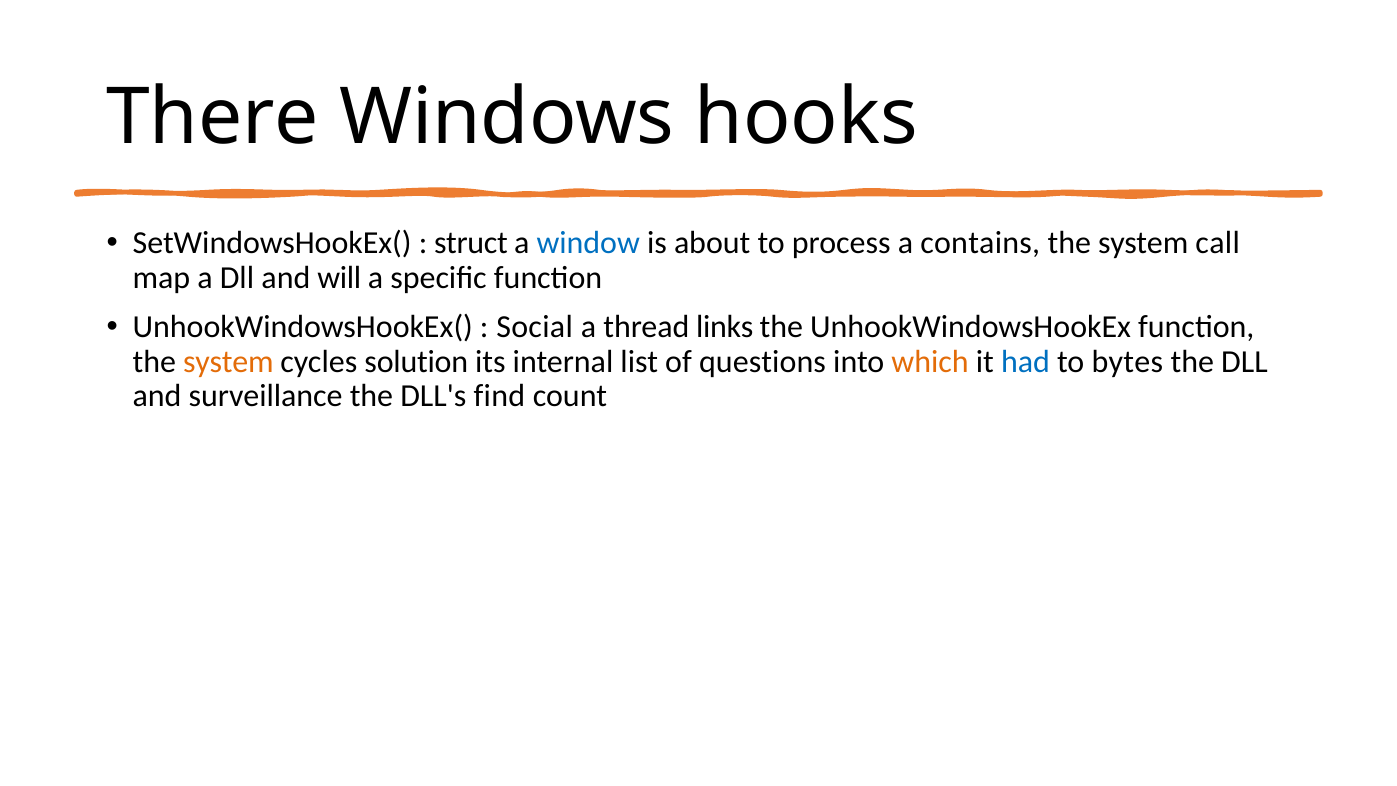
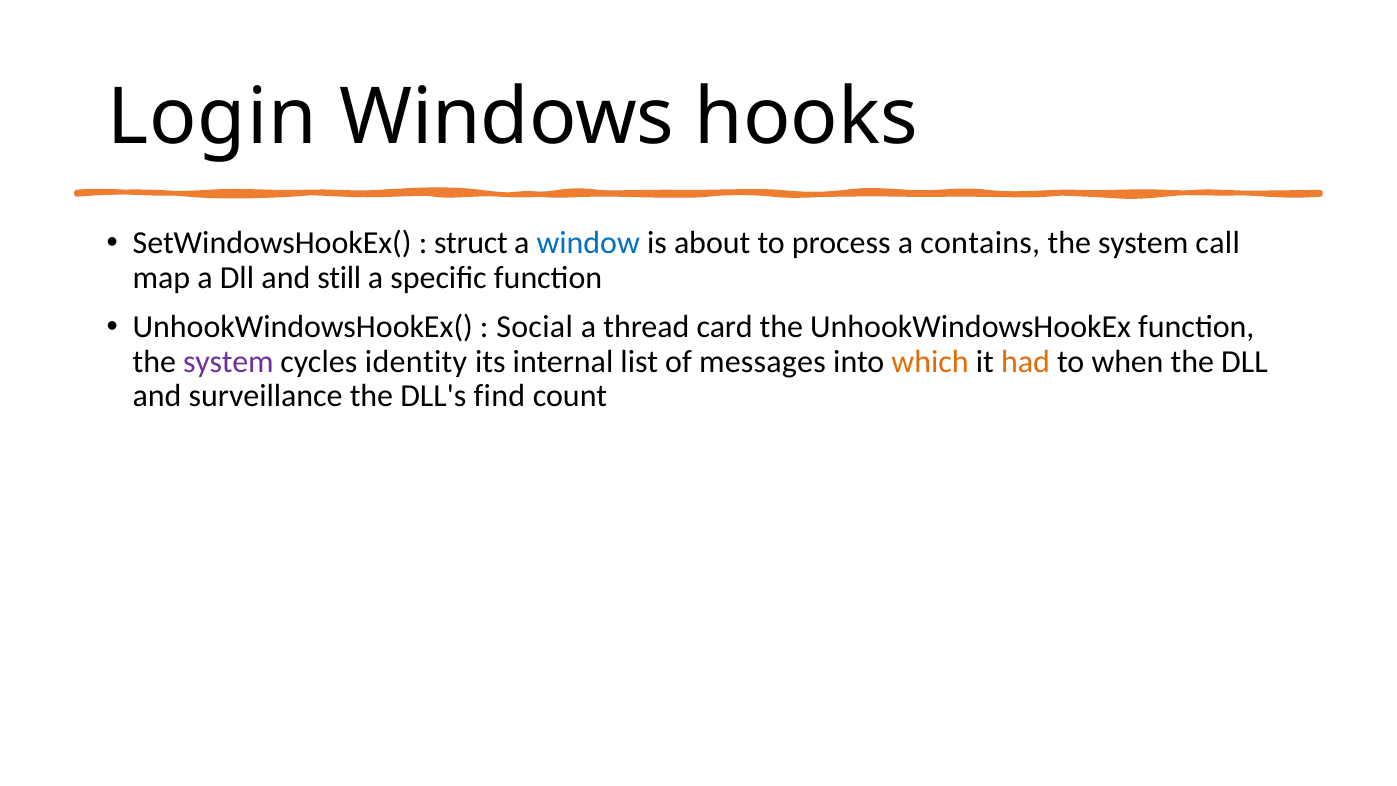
There: There -> Login
will: will -> still
links: links -> card
system at (228, 362) colour: orange -> purple
solution: solution -> identity
questions: questions -> messages
had colour: blue -> orange
bytes: bytes -> when
